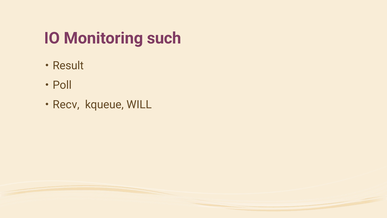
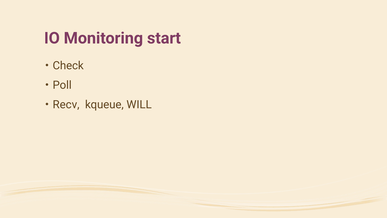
such: such -> start
Result: Result -> Check
